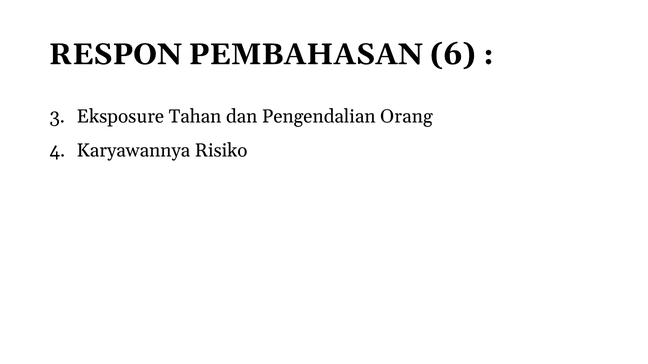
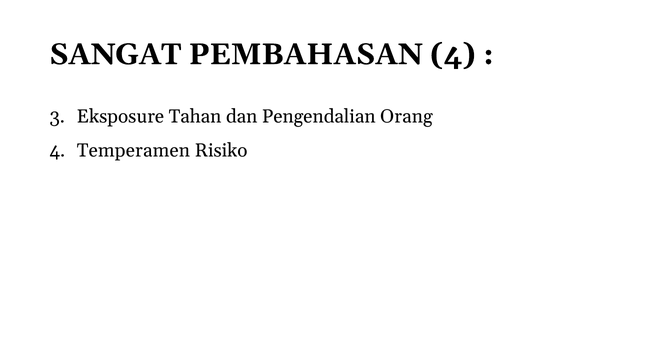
RESPON: RESPON -> SANGAT
PEMBAHASAN 6: 6 -> 4
Karyawannya: Karyawannya -> Temperamen
